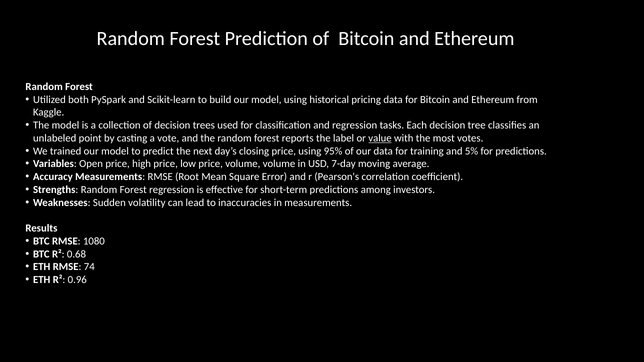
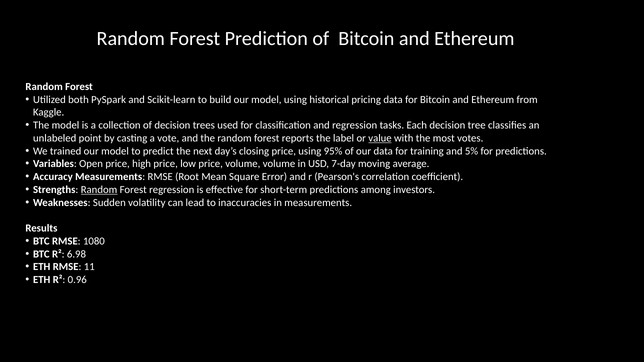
Random at (99, 190) underline: none -> present
0.68: 0.68 -> 6.98
74: 74 -> 11
